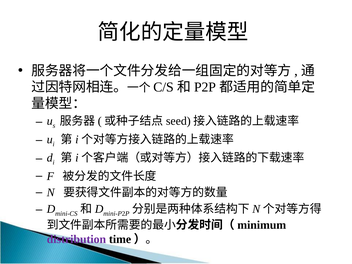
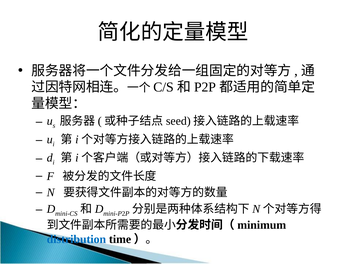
distribution colour: purple -> blue
